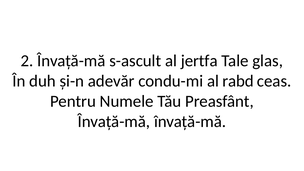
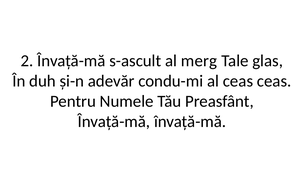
jertfa: jertfa -> merg
al rabd: rabd -> ceas
